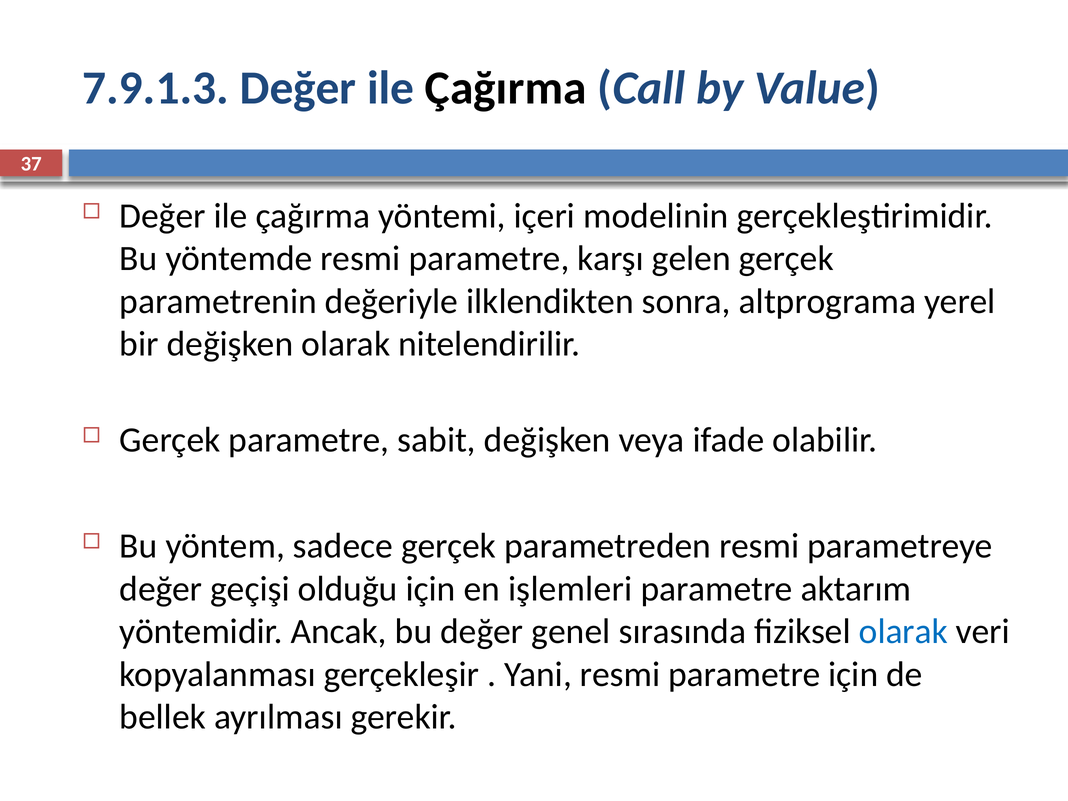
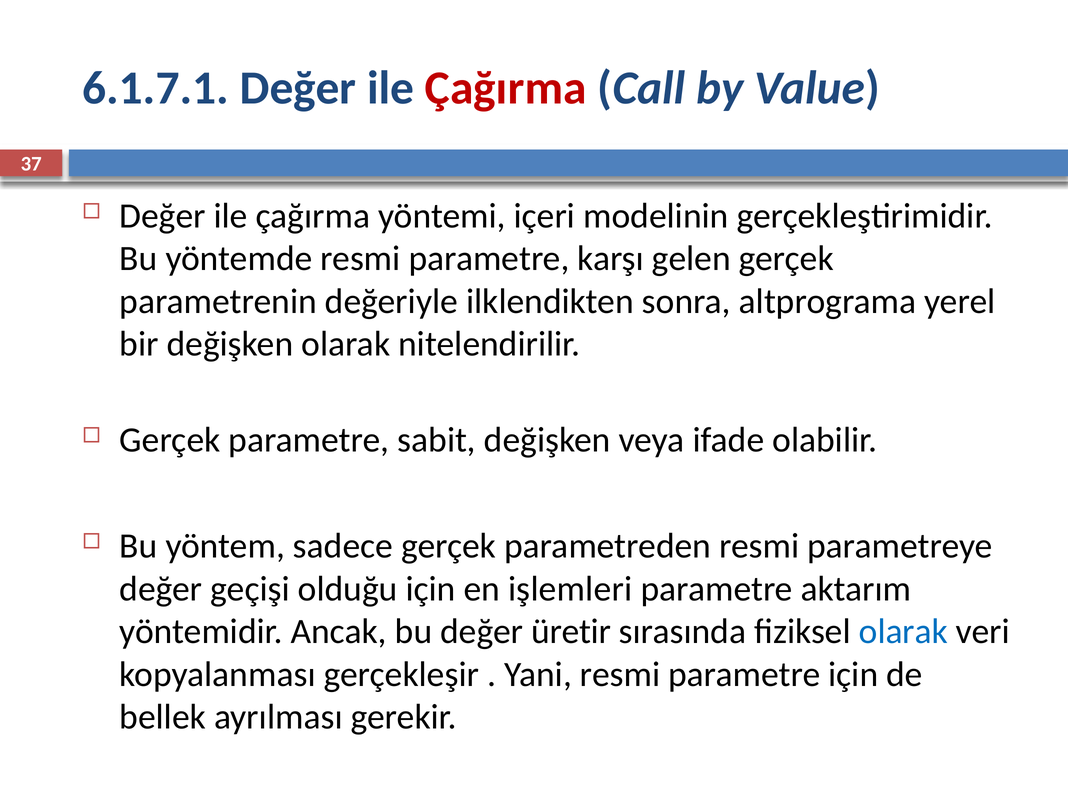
7.9.1.3: 7.9.1.3 -> 6.1.7.1
Çağırma at (506, 88) colour: black -> red
genel: genel -> üretir
